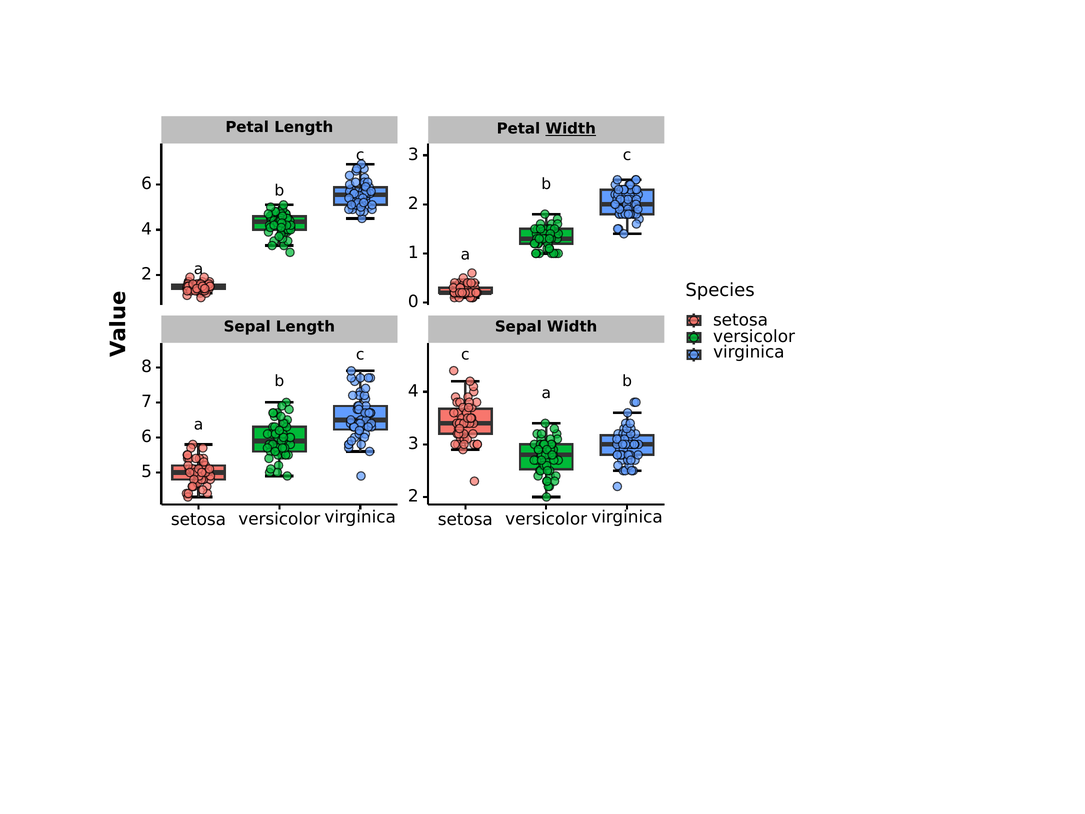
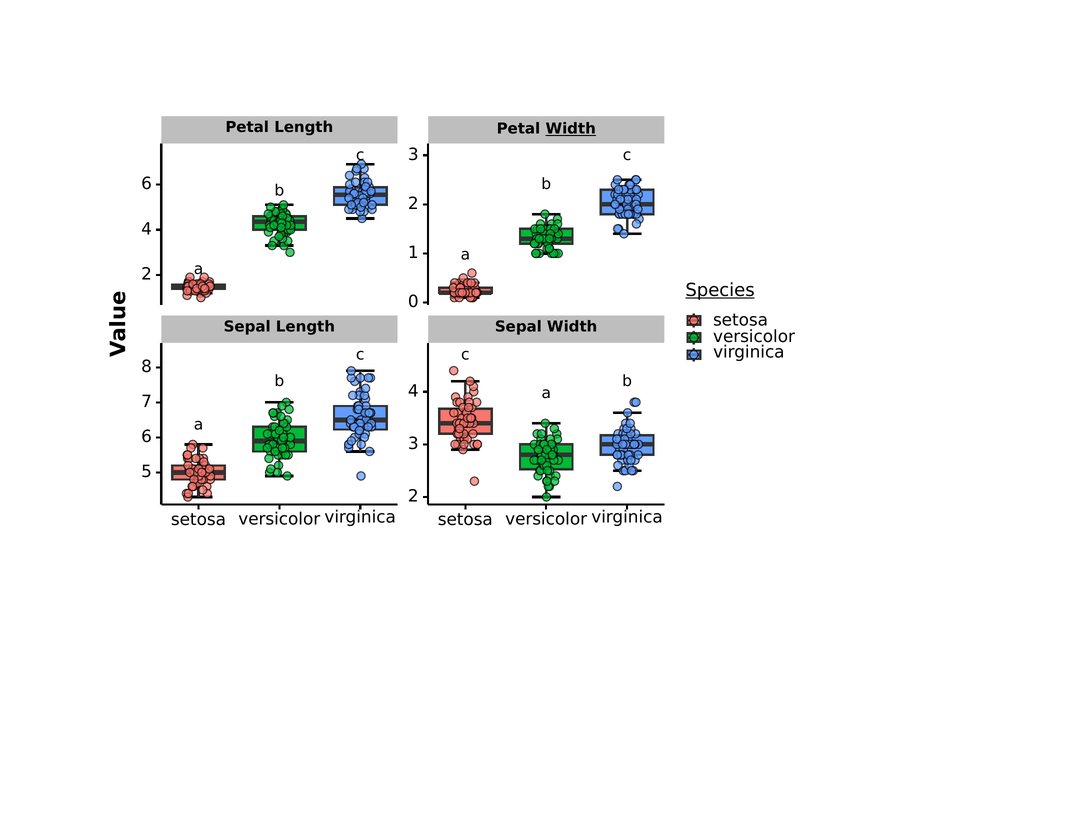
Species underline: none -> present
